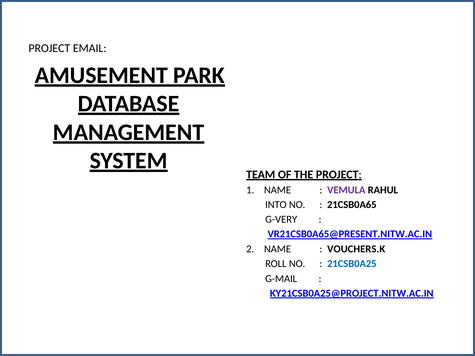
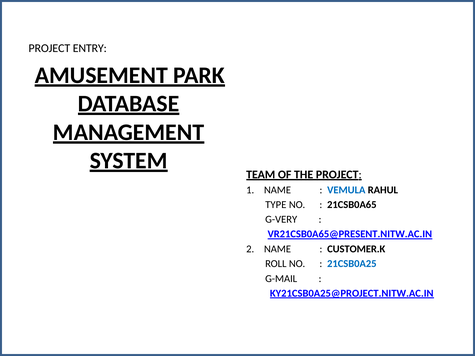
EMAIL: EMAIL -> ENTRY
VEMULA colour: purple -> blue
INTO: INTO -> TYPE
VOUCHERS.K: VOUCHERS.K -> CUSTOMER.K
